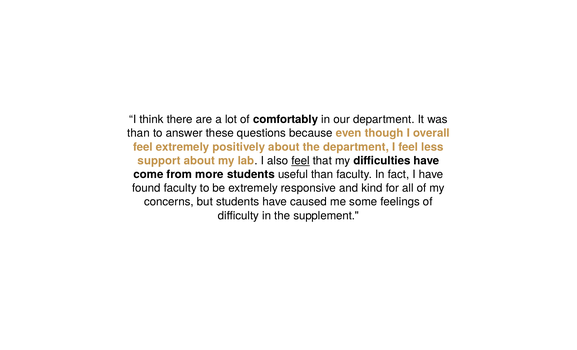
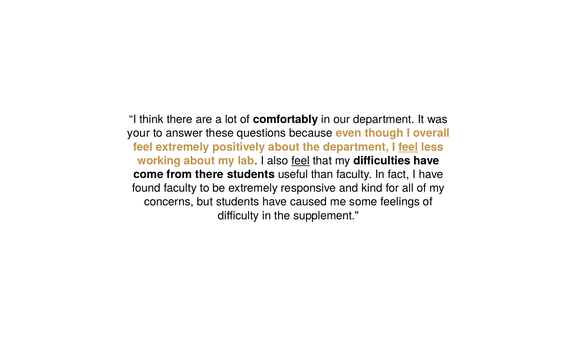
than at (139, 133): than -> your
feel at (408, 147) underline: none -> present
support: support -> working
from more: more -> there
